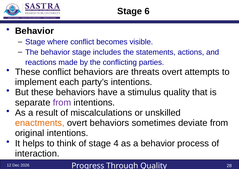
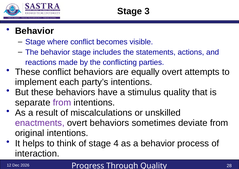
6: 6 -> 3
threats: threats -> equally
enactments colour: orange -> purple
